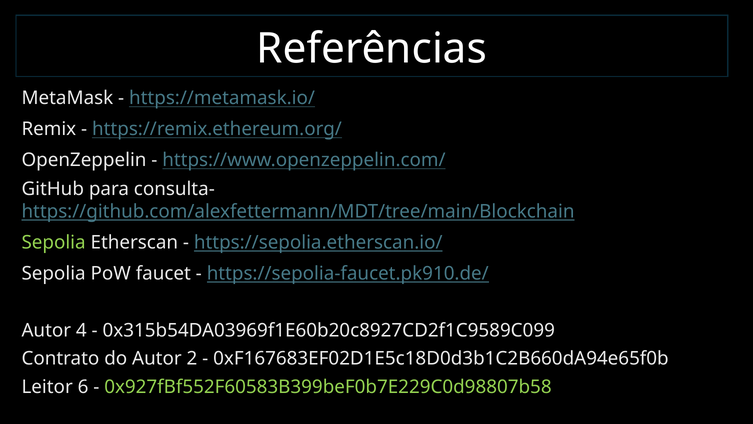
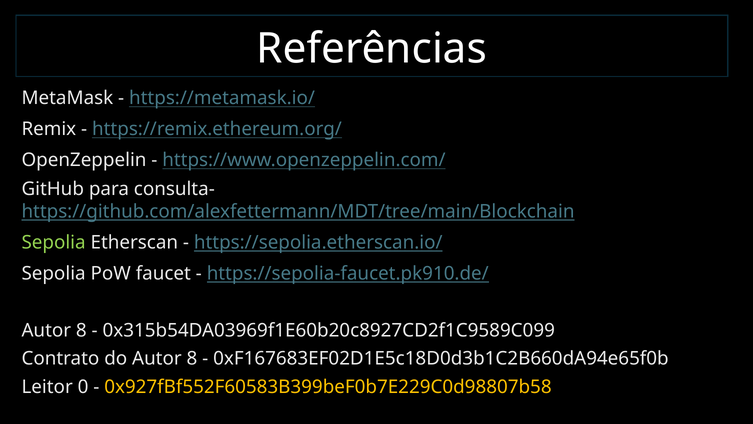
4 at (81, 330): 4 -> 8
do Autor 2: 2 -> 8
6: 6 -> 0
0x927fBf552F60583B399beF0b7E229C0d98807b58 colour: light green -> yellow
